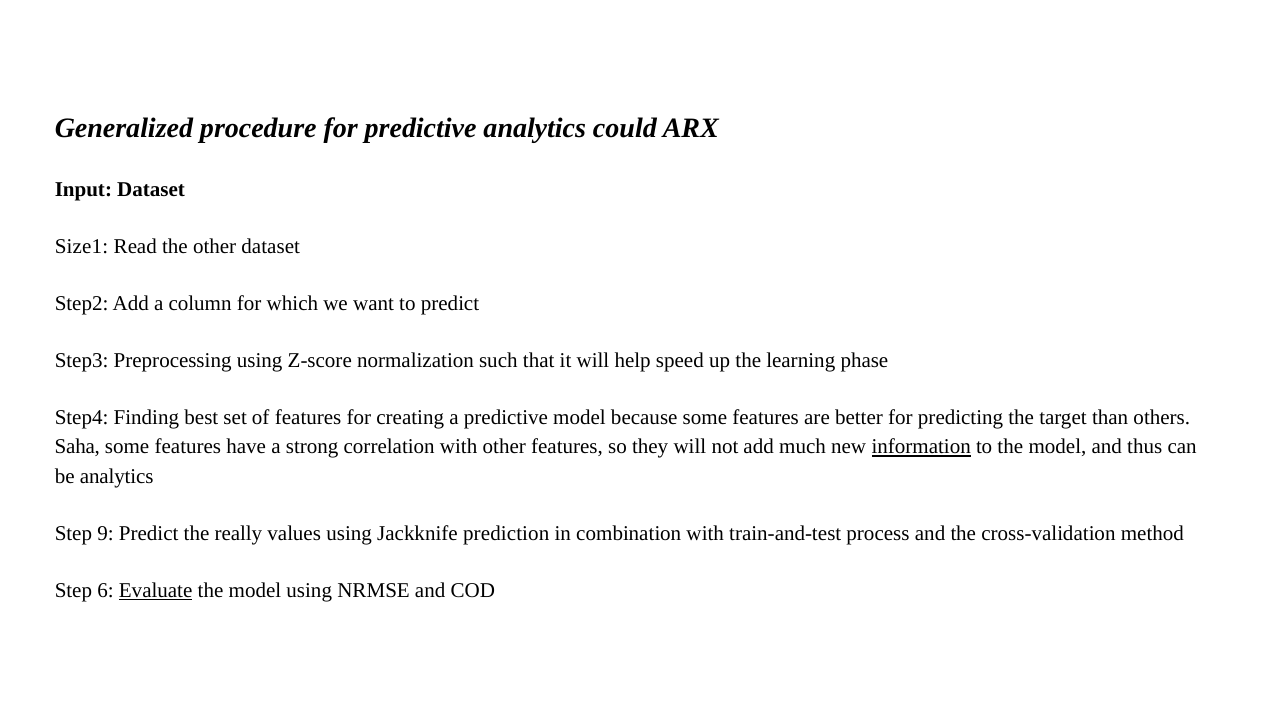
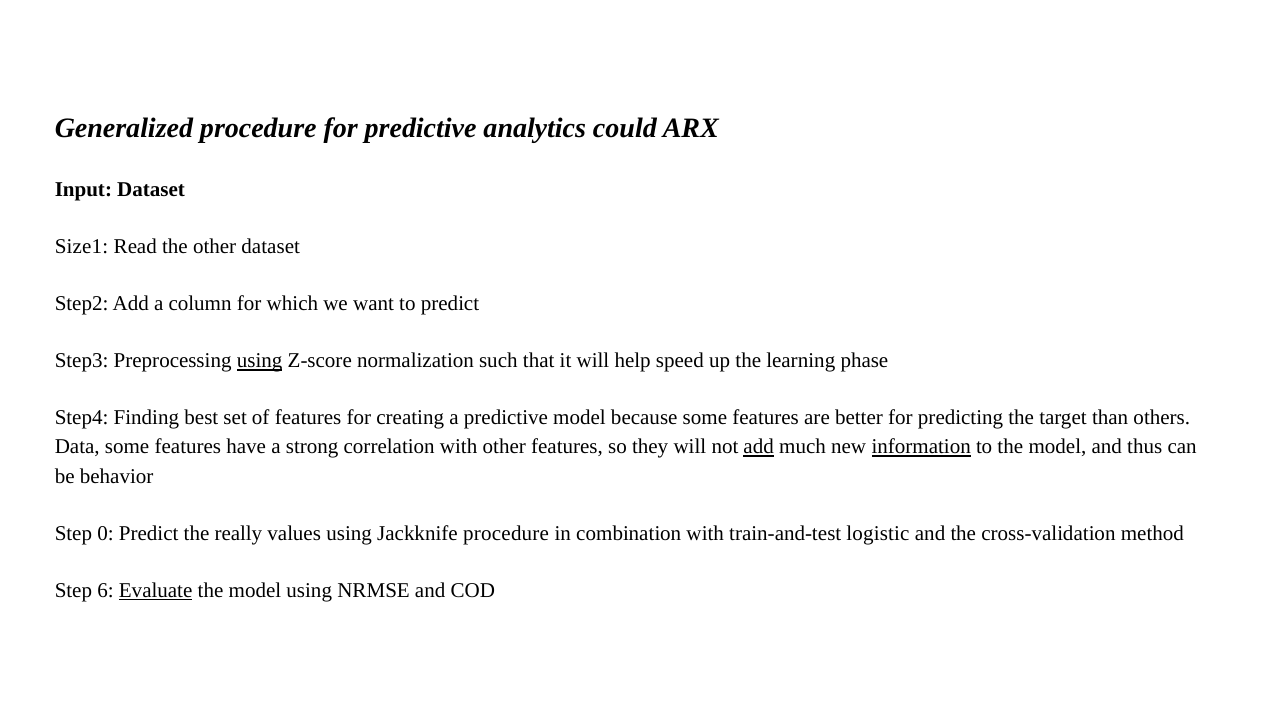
using at (260, 361) underline: none -> present
Saha: Saha -> Data
add at (759, 447) underline: none -> present
be analytics: analytics -> behavior
9: 9 -> 0
Jackknife prediction: prediction -> procedure
process: process -> logistic
